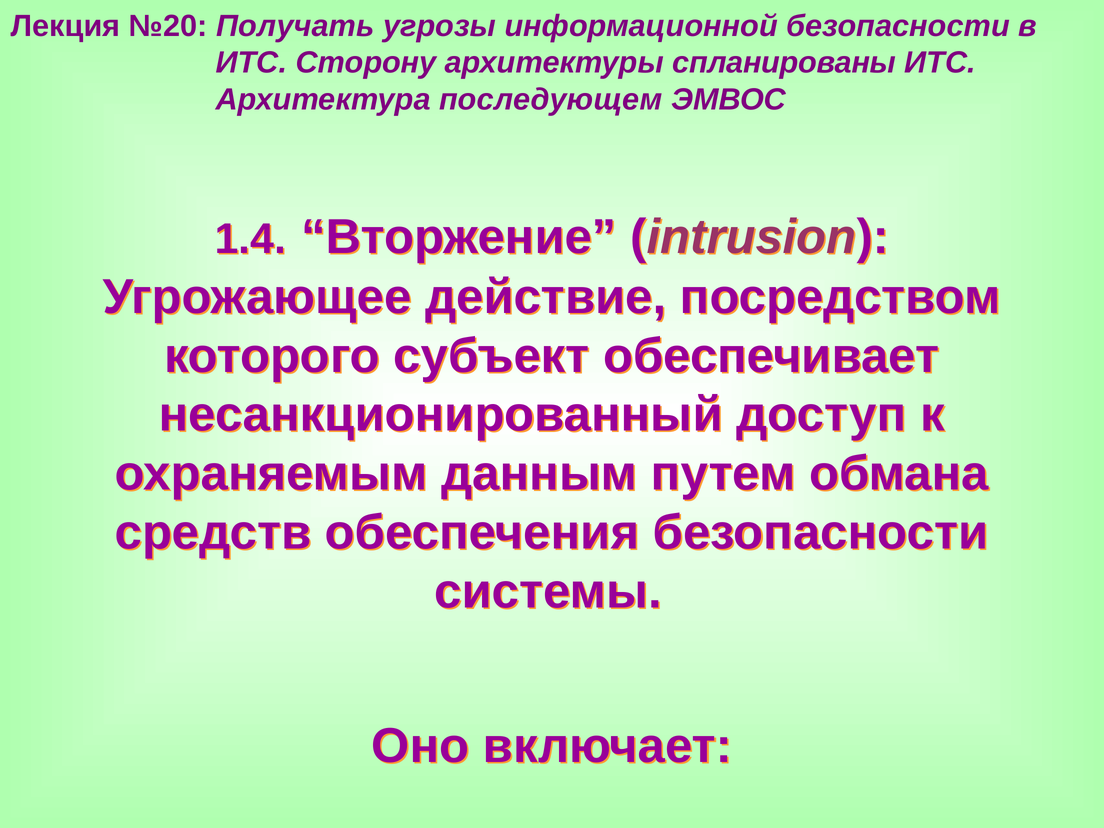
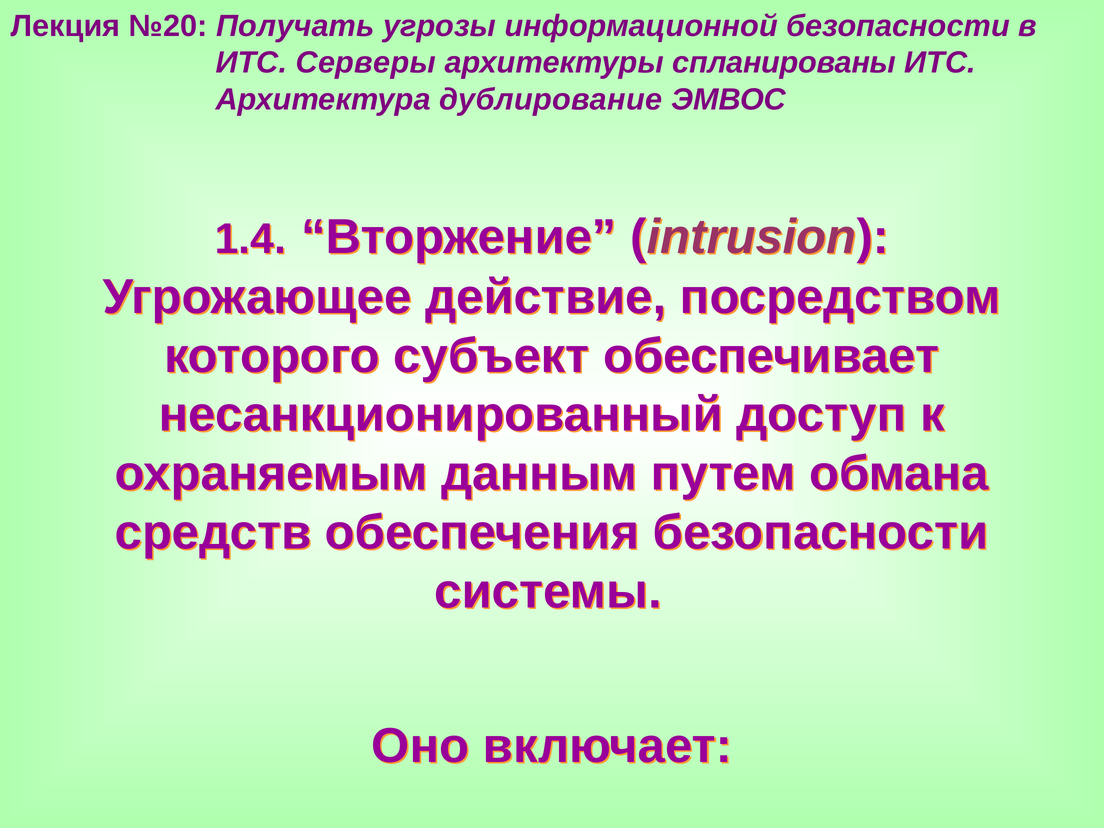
Сторону: Сторону -> Серверы
последующем: последующем -> дублирование
